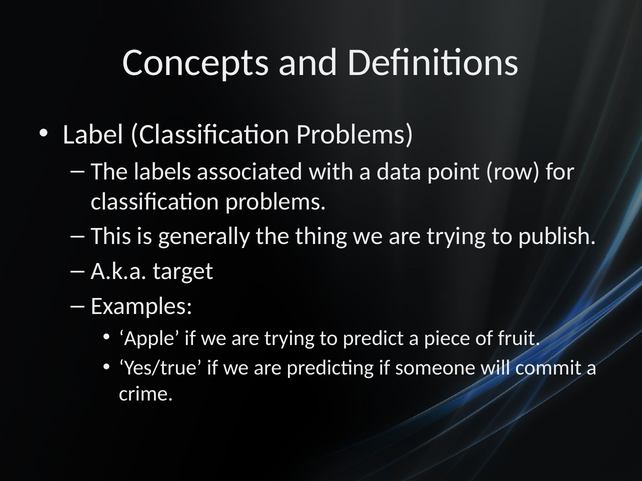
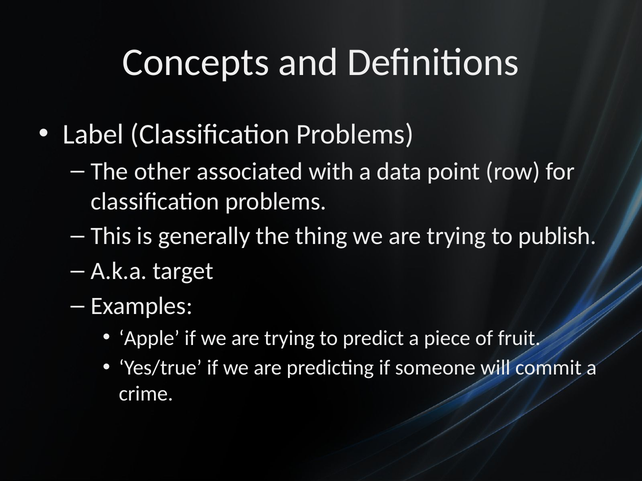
labels: labels -> other
